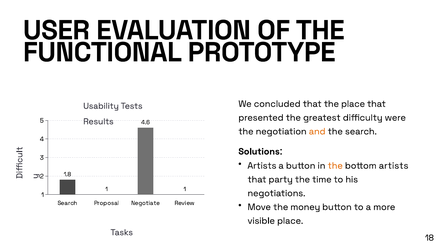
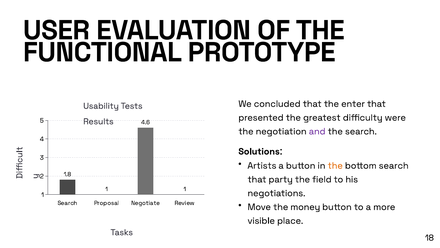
the place: place -> enter
and colour: orange -> purple
bottom artists: artists -> search
time: time -> field
